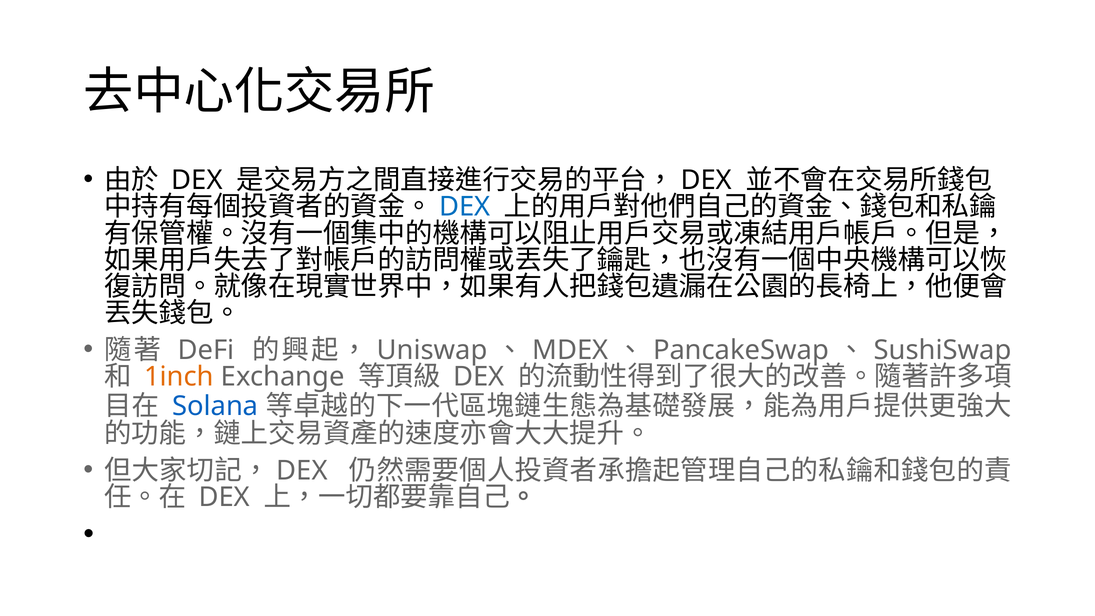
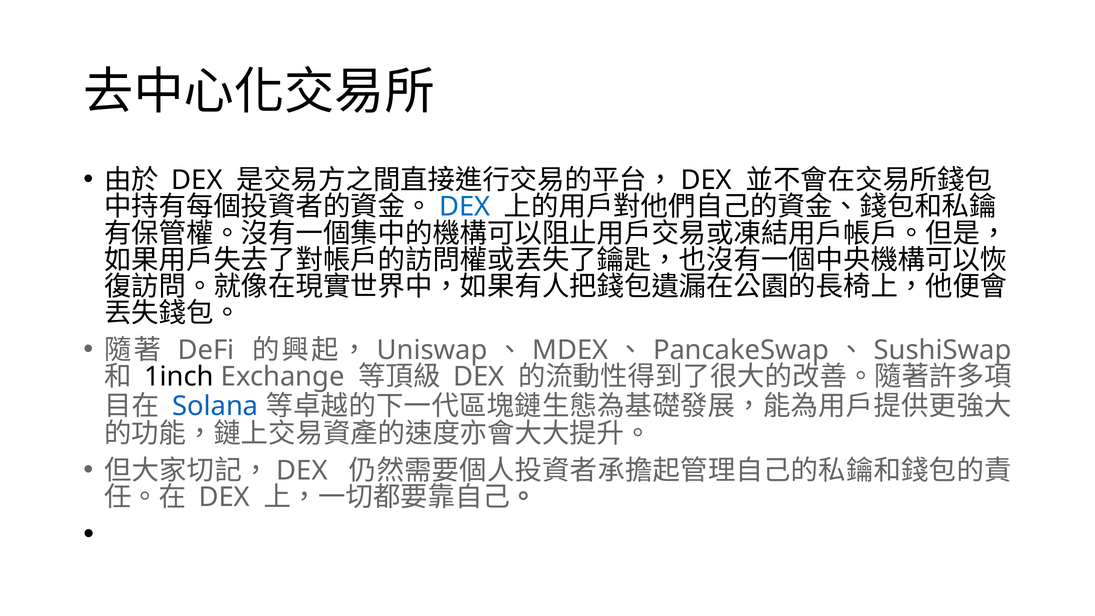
1inch colour: orange -> black
